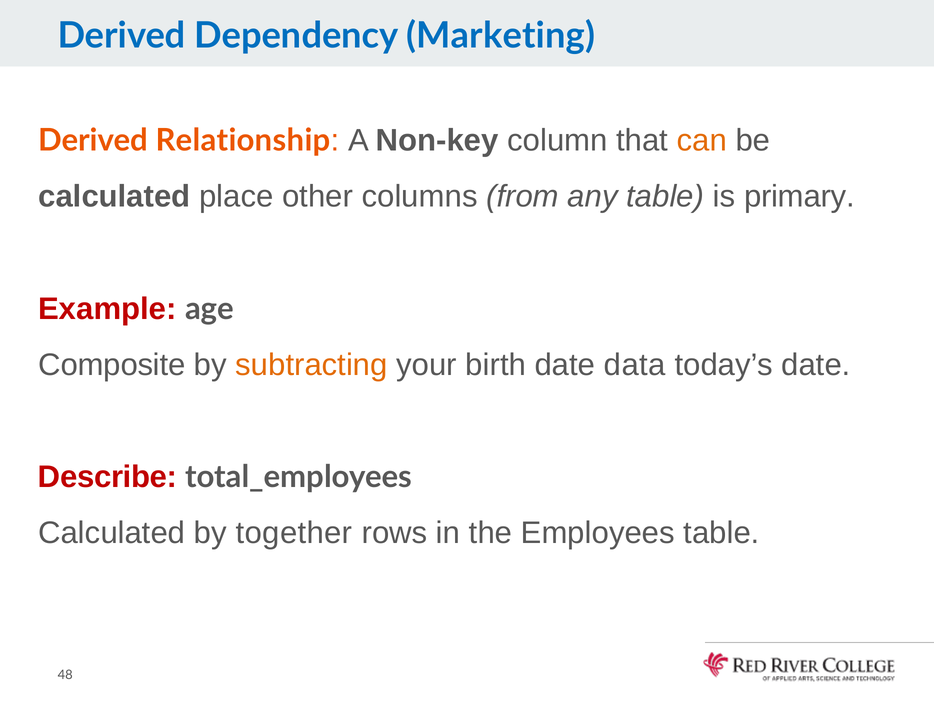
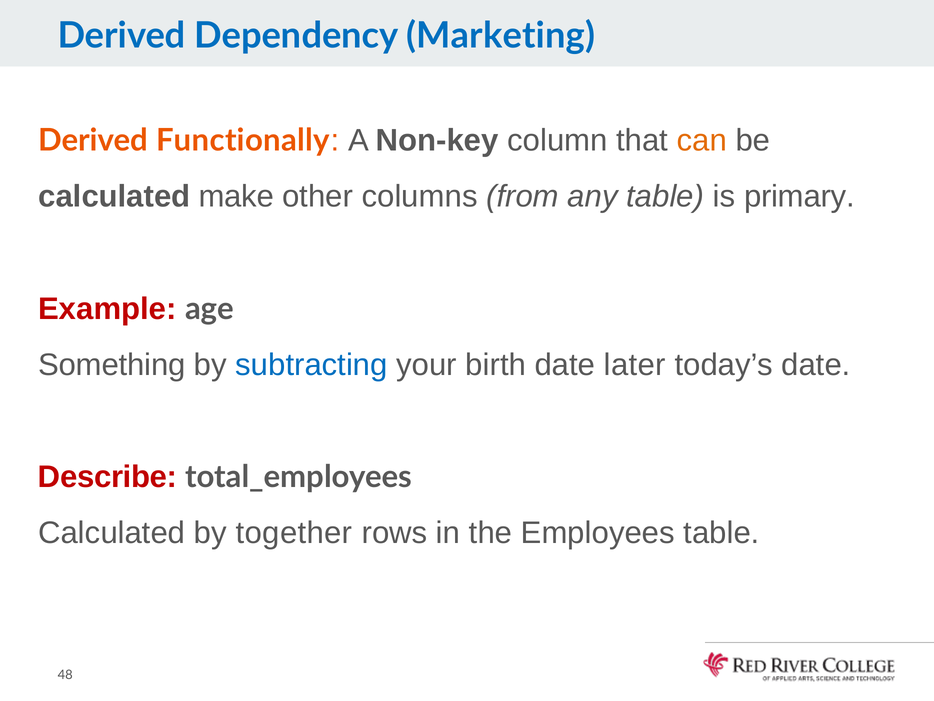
Relationship: Relationship -> Functionally
place: place -> make
Composite: Composite -> Something
subtracting colour: orange -> blue
data: data -> later
